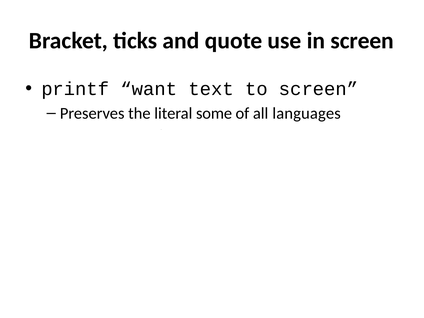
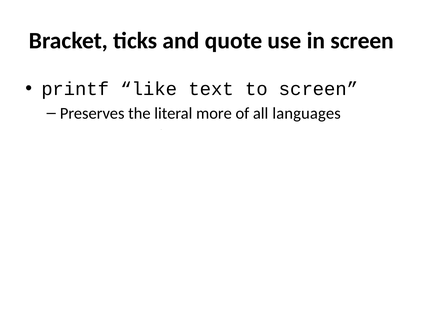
want: want -> like
literal some: some -> more
